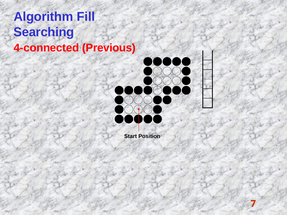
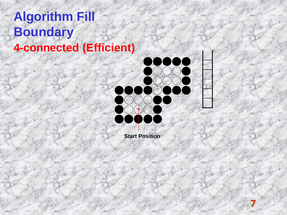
Searching: Searching -> Boundary
Previous: Previous -> Efficient
